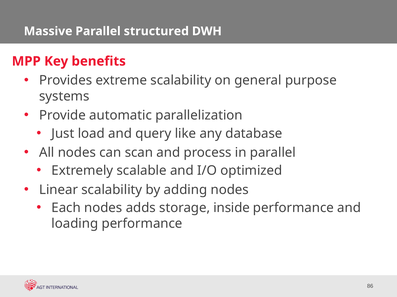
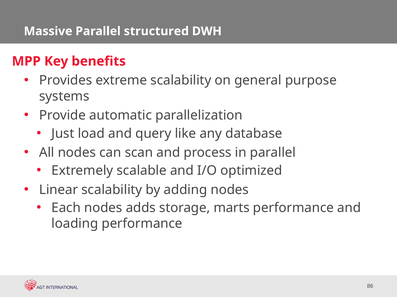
inside: inside -> marts
